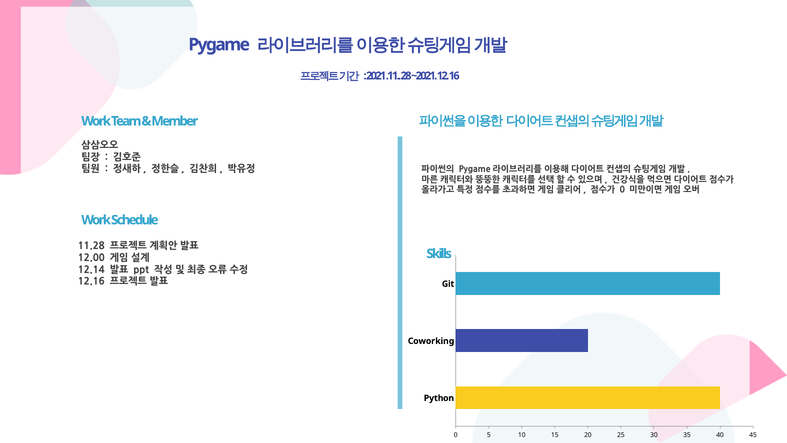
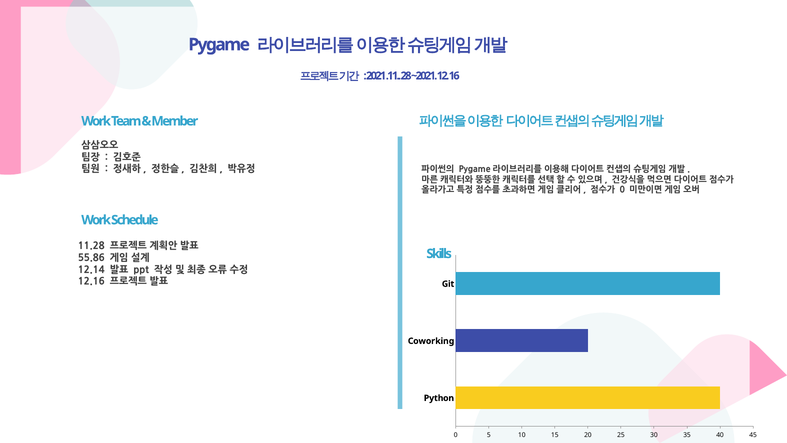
12.00: 12.00 -> 55.86
